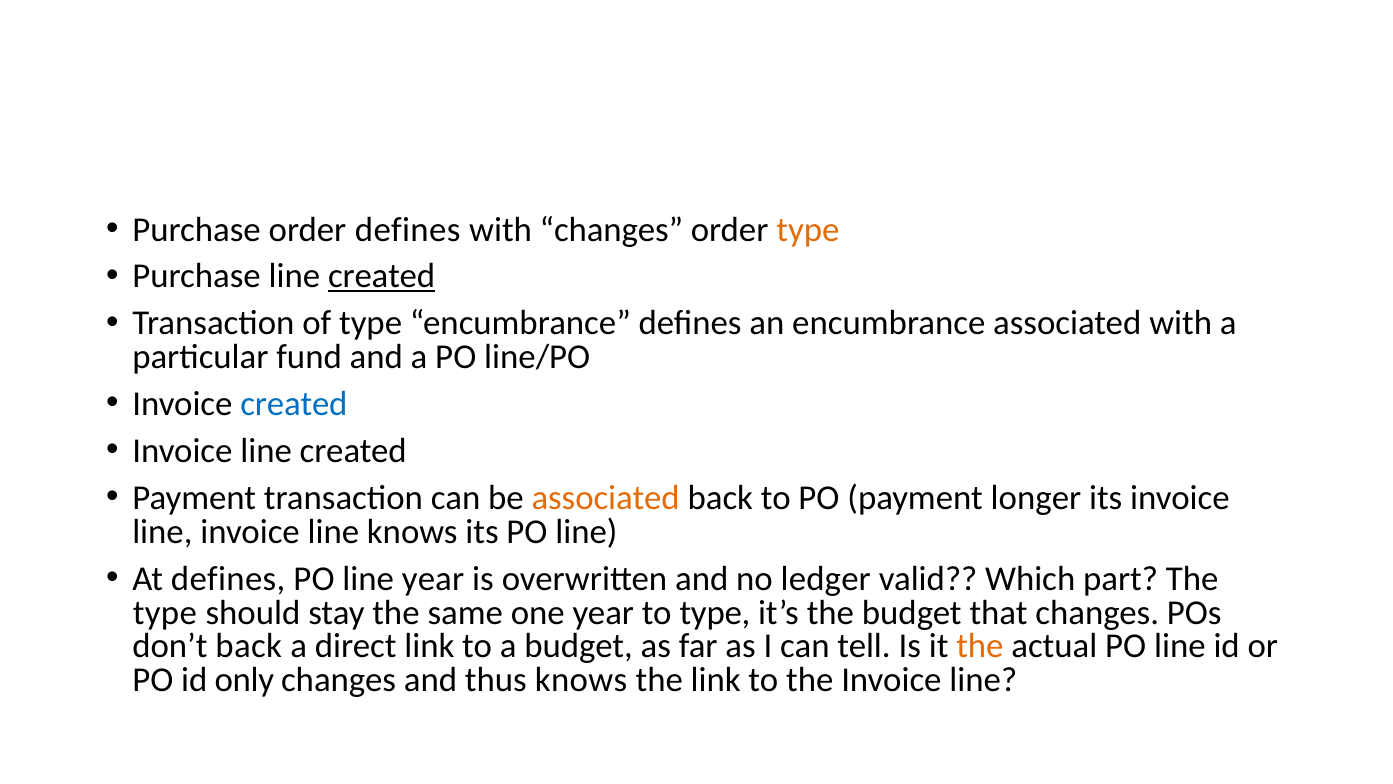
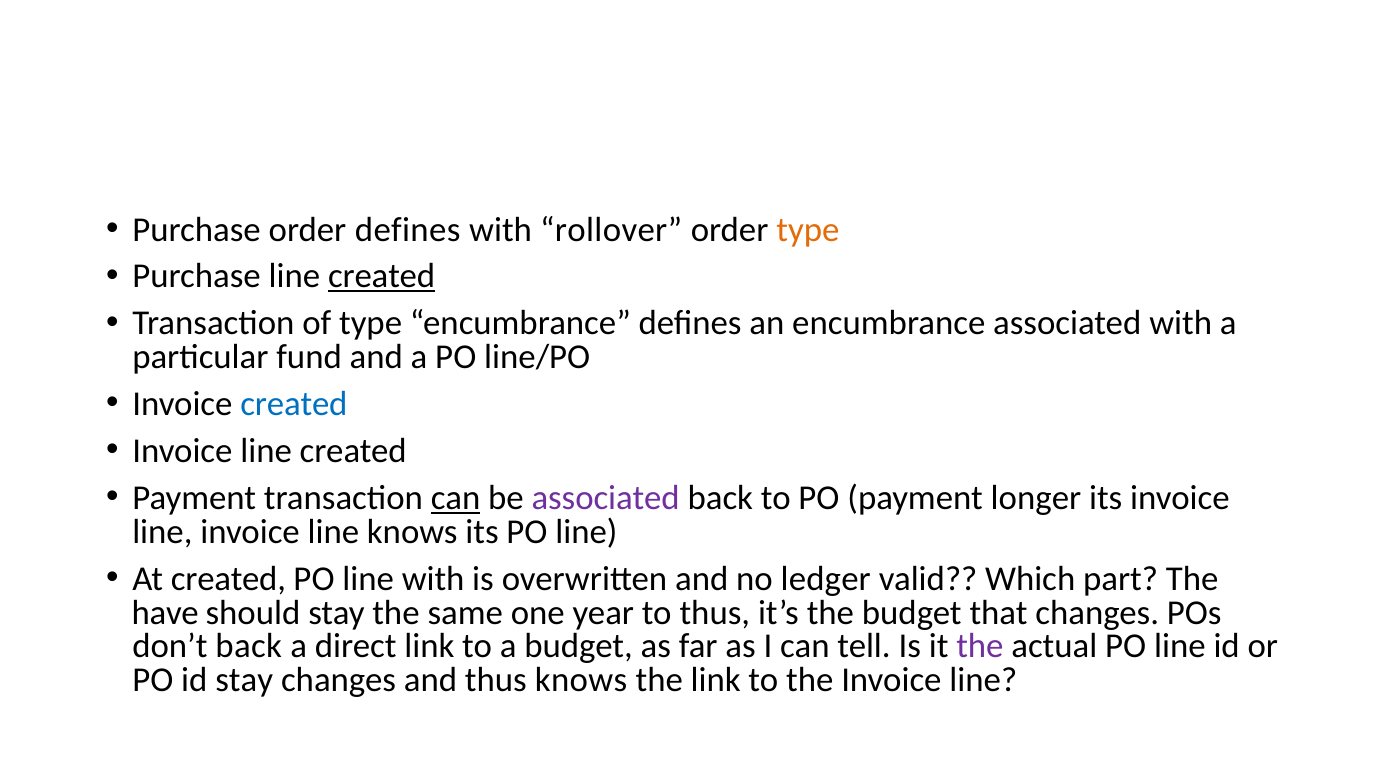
with changes: changes -> rollover
can at (456, 498) underline: none -> present
associated at (606, 498) colour: orange -> purple
At defines: defines -> created
line year: year -> with
type at (165, 612): type -> have
to type: type -> thus
the at (980, 646) colour: orange -> purple
id only: only -> stay
